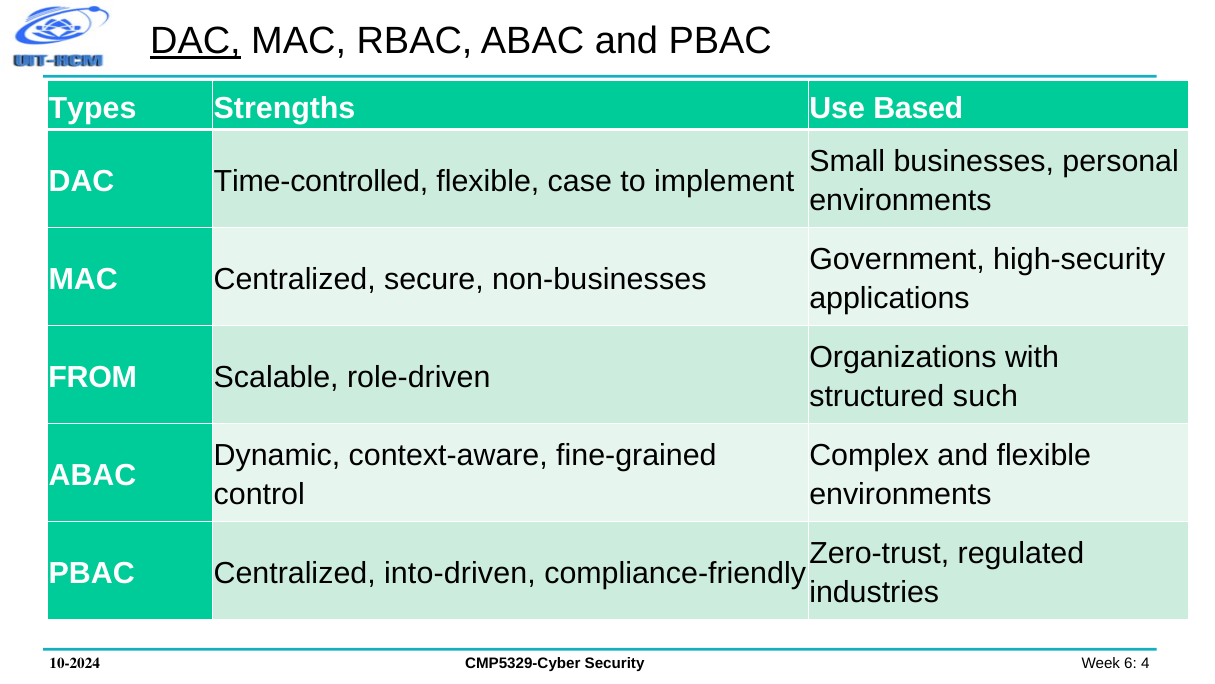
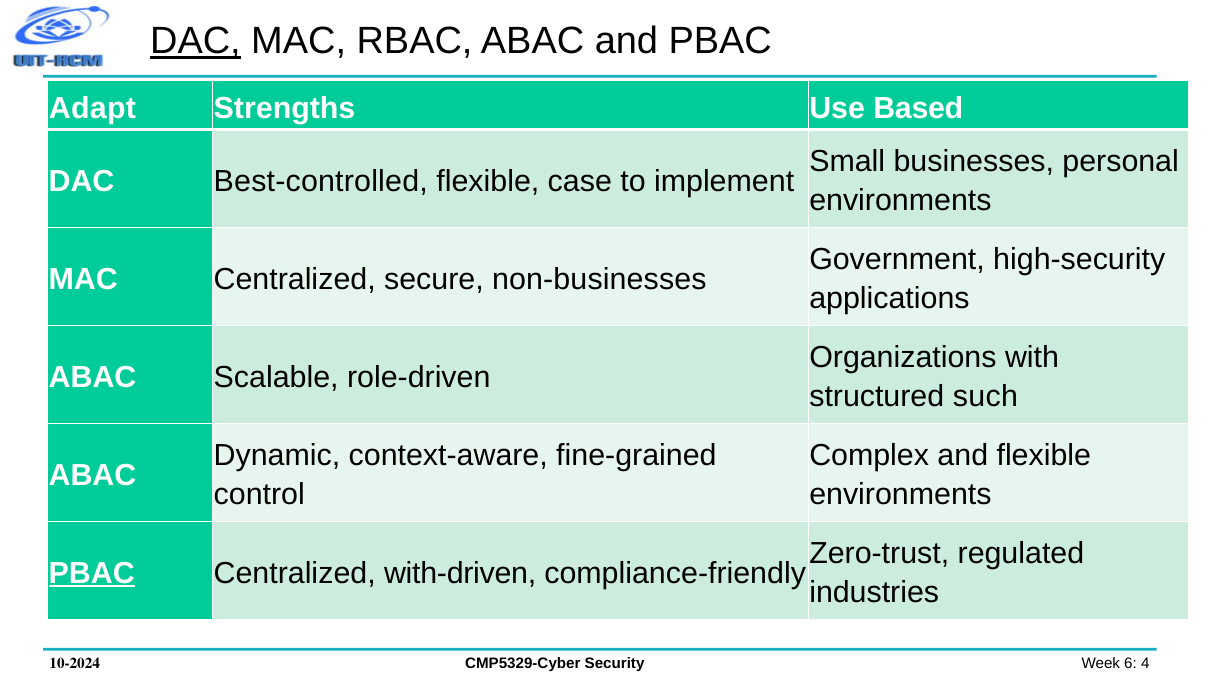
Types: Types -> Adapt
Time-controlled: Time-controlled -> Best-controlled
FROM at (93, 377): FROM -> ABAC
PBAC at (92, 573) underline: none -> present
into-driven: into-driven -> with-driven
